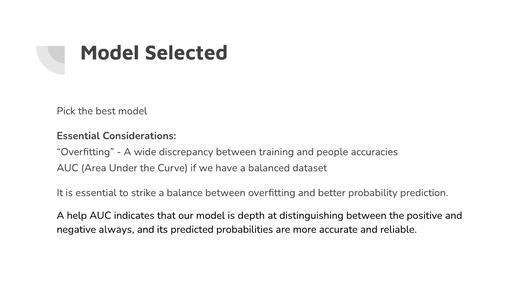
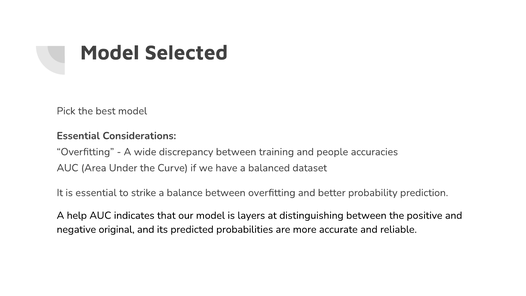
depth: depth -> layers
always: always -> original
